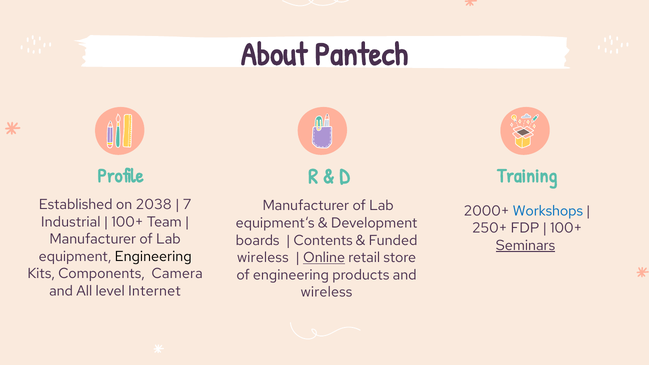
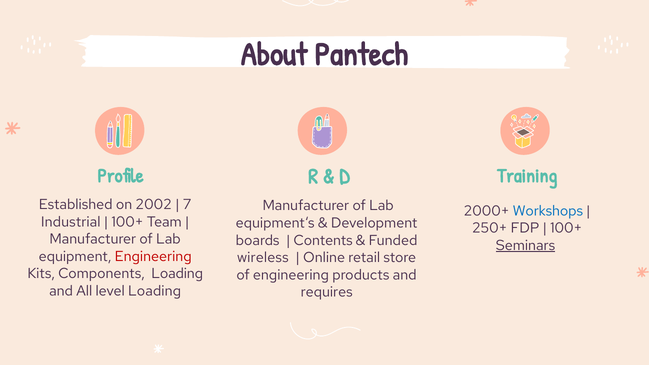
2038: 2038 -> 2002
Engineering at (153, 256) colour: black -> red
Online underline: present -> none
Components Camera: Camera -> Loading
level Internet: Internet -> Loading
wireless at (327, 292): wireless -> requires
